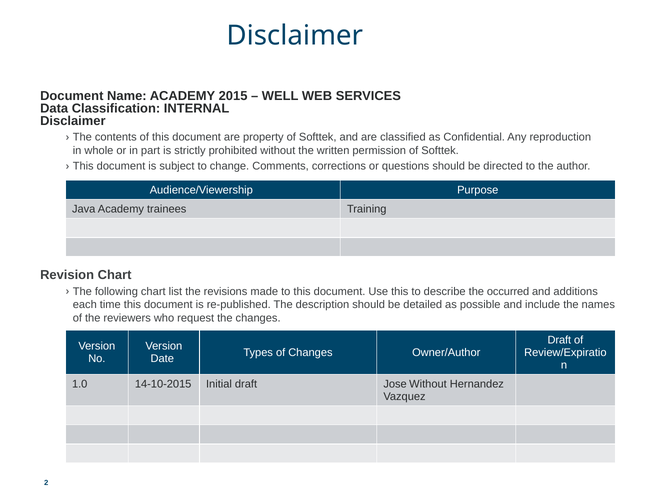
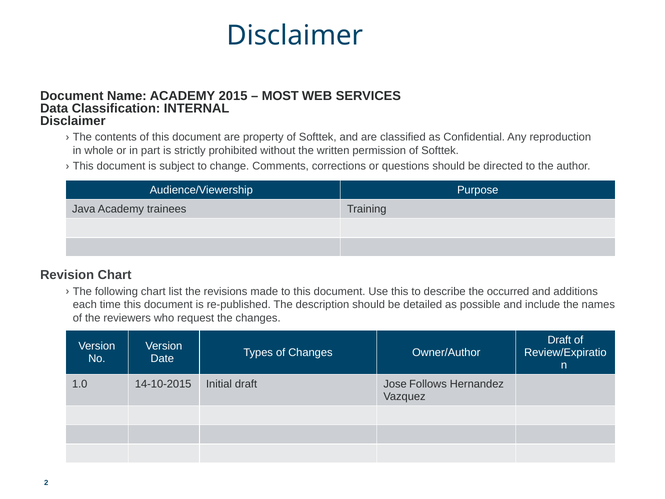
WELL: WELL -> MOST
Jose Without: Without -> Follows
